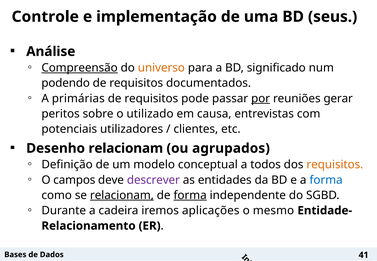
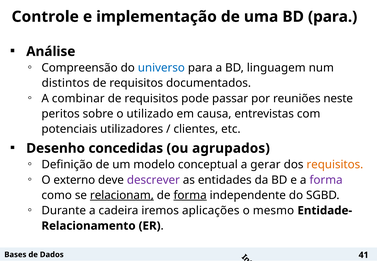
BD seus: seus -> para
Compreensão underline: present -> none
universo colour: orange -> blue
significado: significado -> linguagem
podendo: podendo -> distintos
primárias: primárias -> combinar
por underline: present -> none
gerar: gerar -> neste
Desenho relacionam: relacionam -> concedidas
todos: todos -> gerar
campos: campos -> externo
forma at (326, 180) colour: blue -> purple
